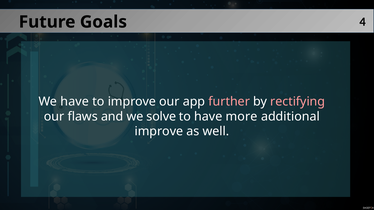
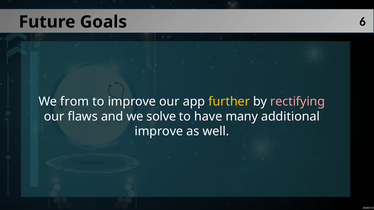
4: 4 -> 6
We have: have -> from
further colour: pink -> yellow
more: more -> many
